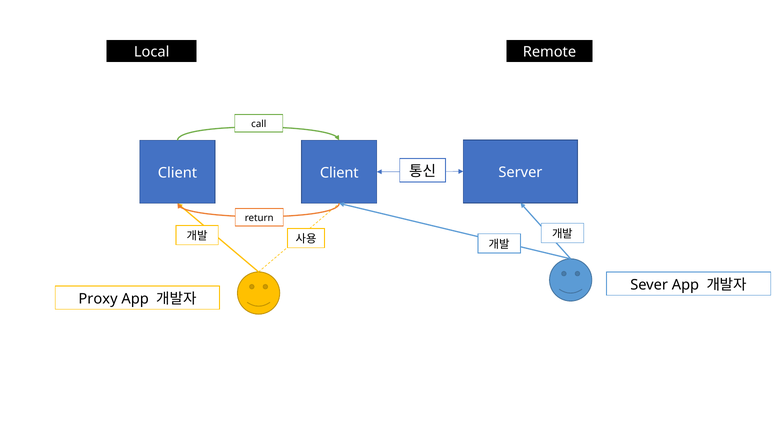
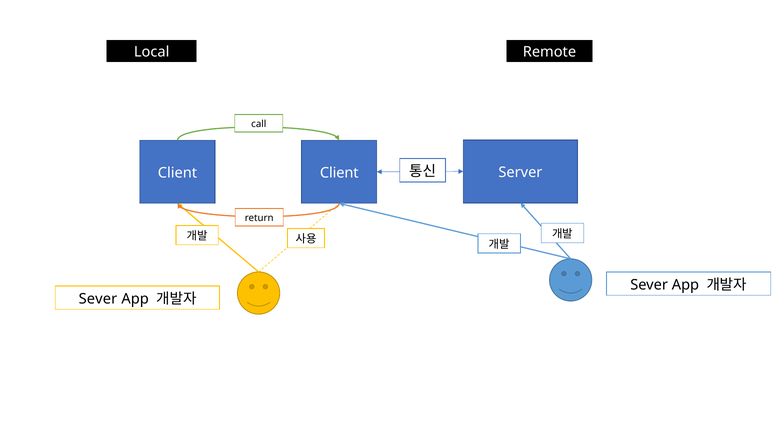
Proxy at (98, 299): Proxy -> Sever
